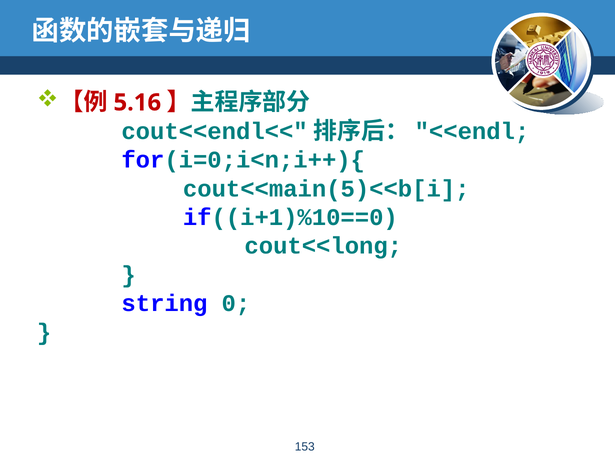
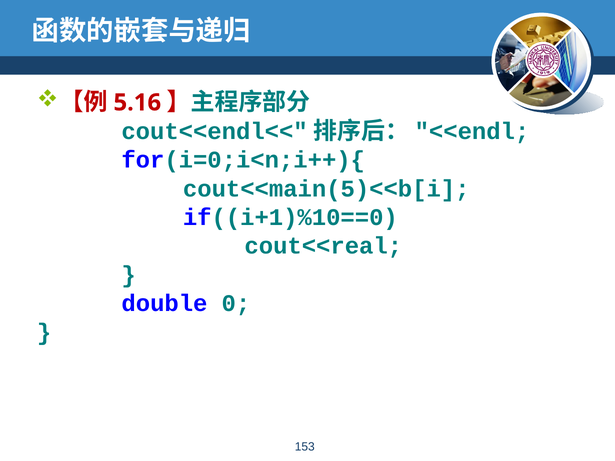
cout<<long: cout<<long -> cout<<real
string: string -> double
